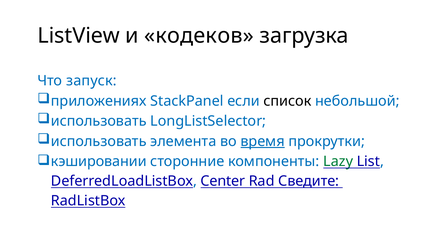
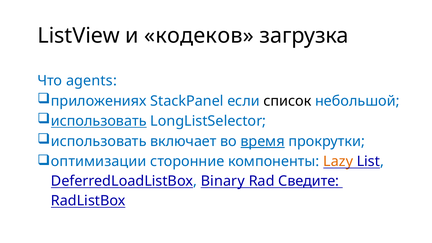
запуск: запуск -> agents
использовать at (99, 121) underline: none -> present
элемента: элемента -> включает
кэшировании: кэшировании -> оптимизации
Lazy colour: green -> orange
Center: Center -> Binary
